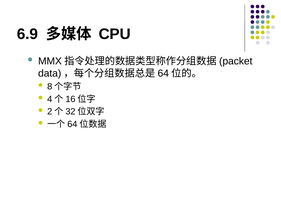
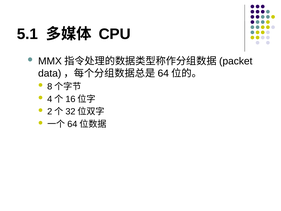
6.9: 6.9 -> 5.1
